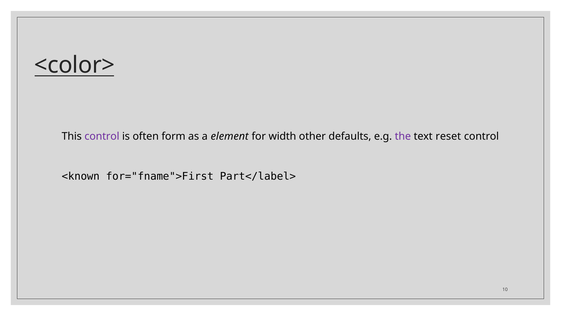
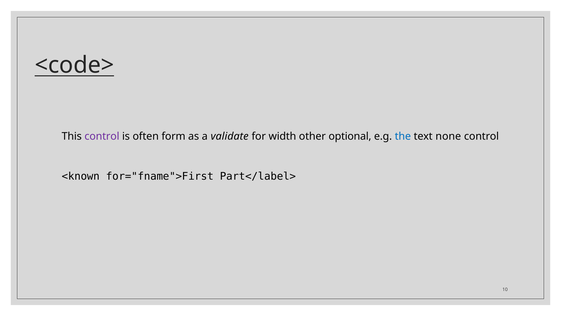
<color>: <color> -> <code>
element: element -> validate
defaults: defaults -> optional
the colour: purple -> blue
reset: reset -> none
